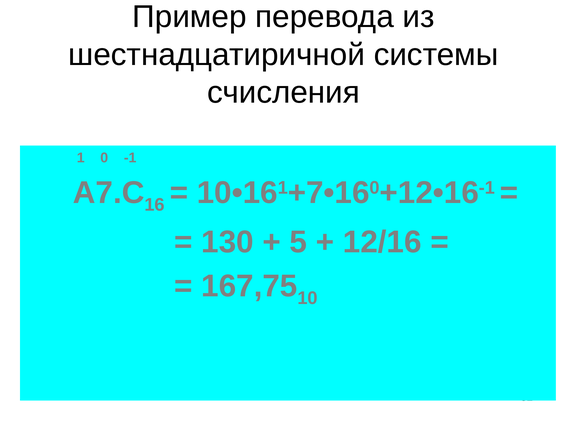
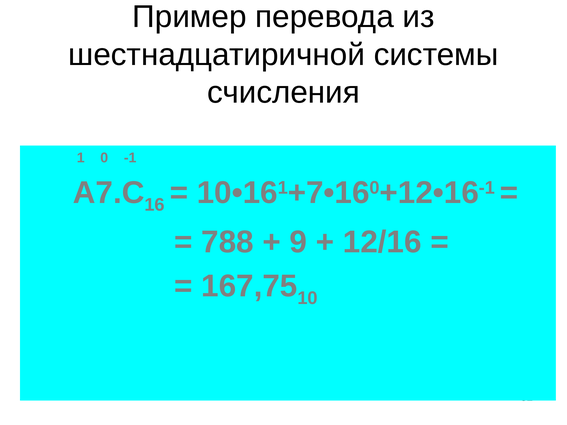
130: 130 -> 788
5: 5 -> 9
